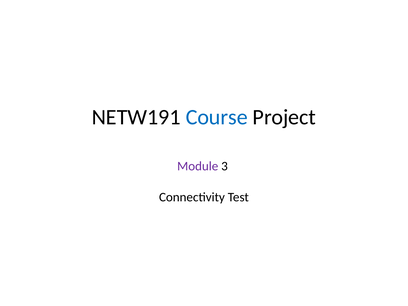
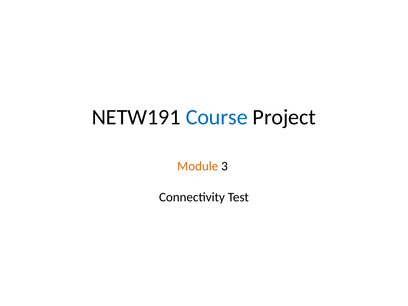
Module colour: purple -> orange
